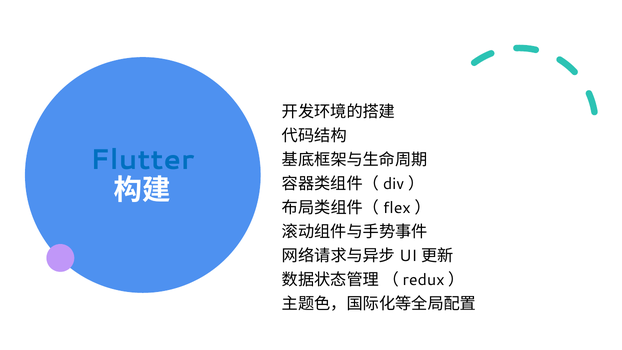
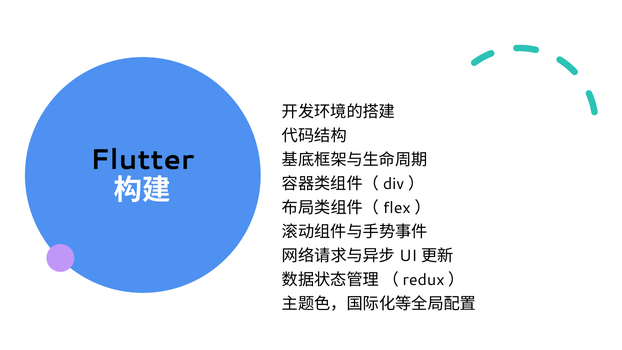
Flutter colour: blue -> black
